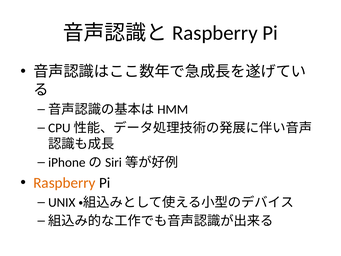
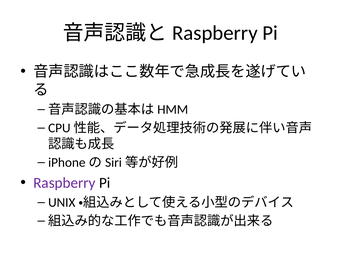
Raspberry colour: orange -> purple
